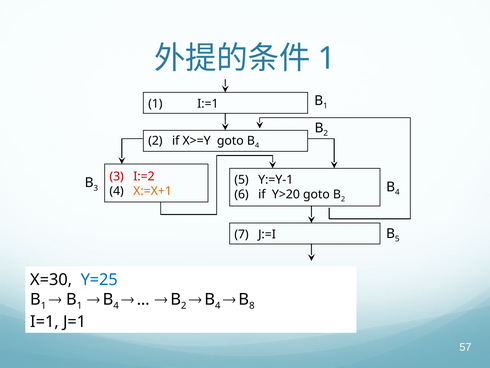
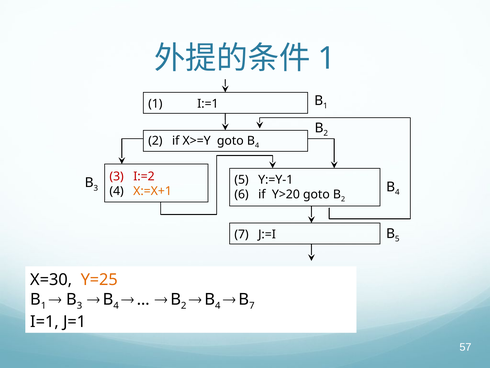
Y=25 colour: blue -> orange
1 at (79, 305): 1 -> 3
8 at (252, 305): 8 -> 7
